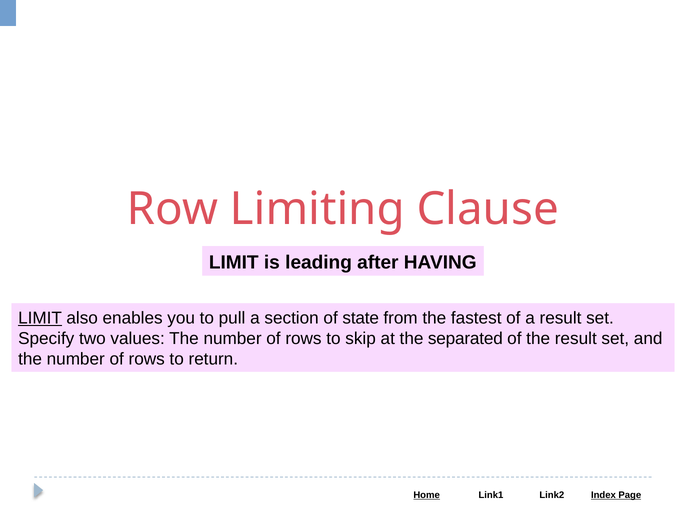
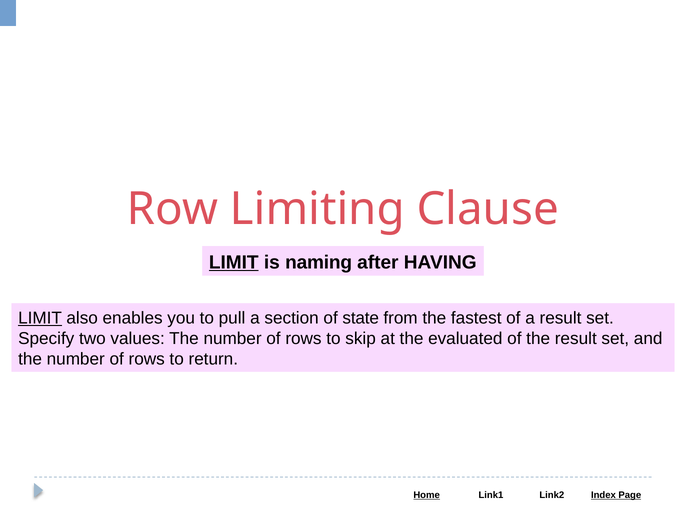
LIMIT at (234, 262) underline: none -> present
leading: leading -> naming
separated: separated -> evaluated
